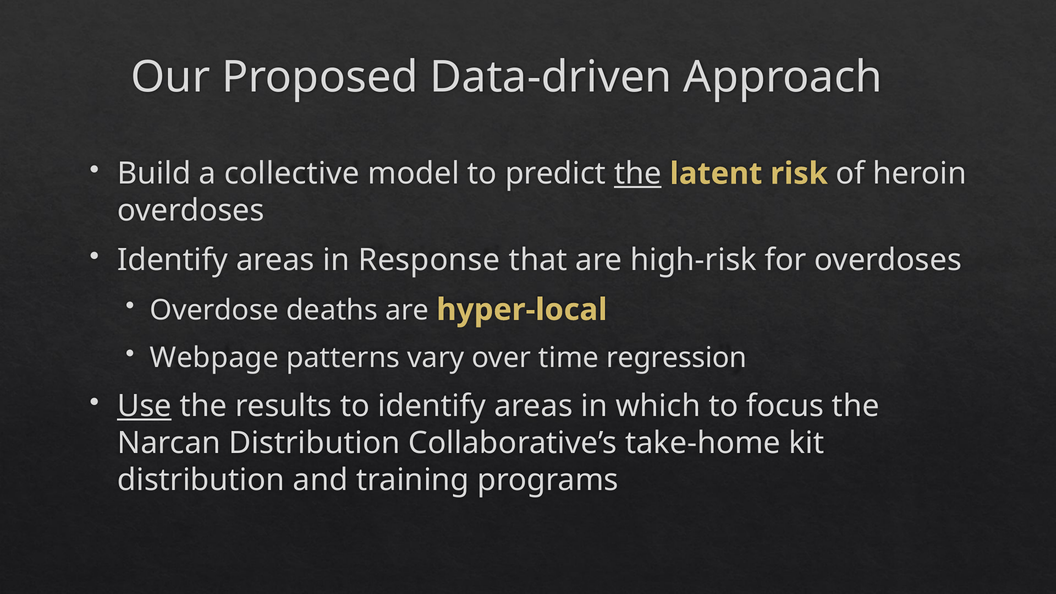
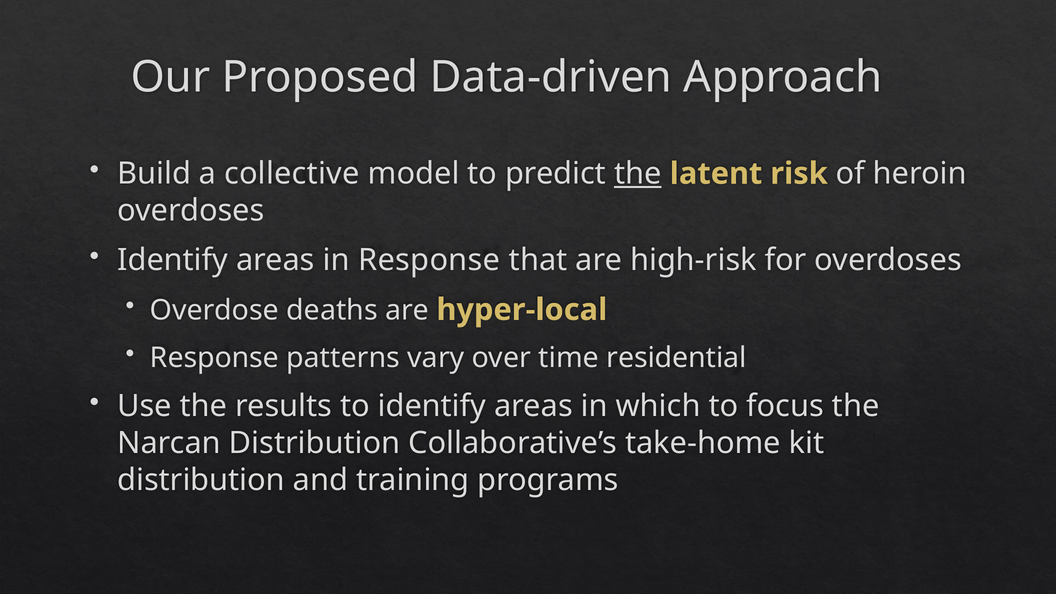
Webpage at (214, 358): Webpage -> Response
regression: regression -> residential
Use underline: present -> none
